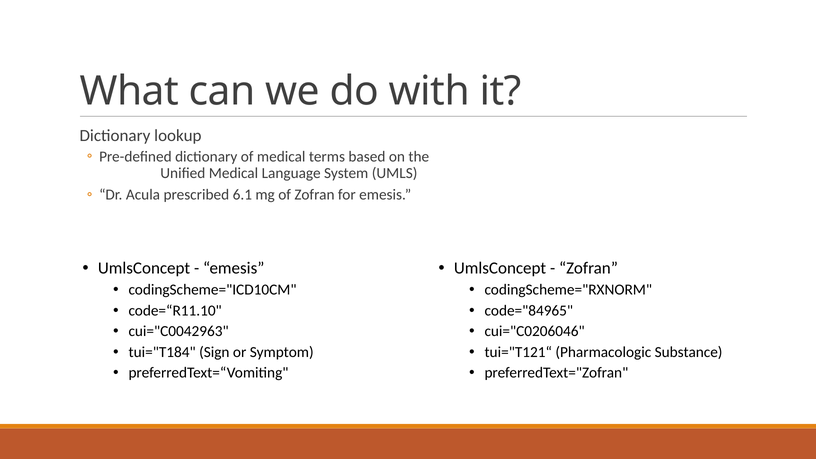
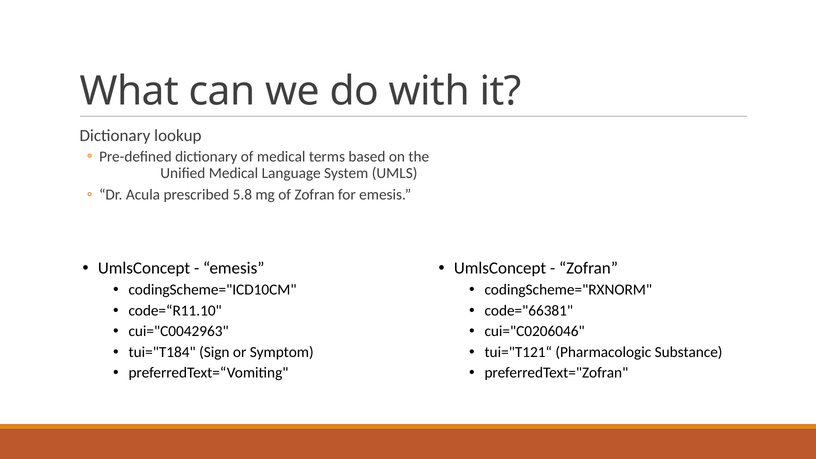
6.1: 6.1 -> 5.8
code="84965: code="84965 -> code="66381
